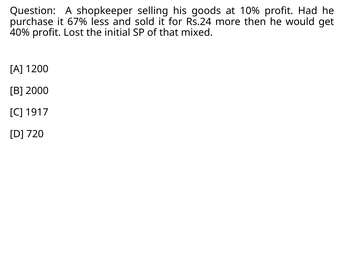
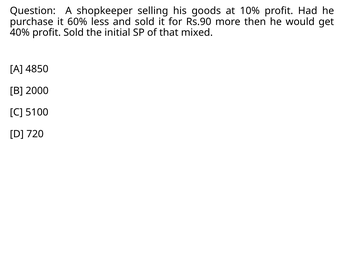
67%: 67% -> 60%
Rs.24: Rs.24 -> Rs.90
profit Lost: Lost -> Sold
1200: 1200 -> 4850
1917: 1917 -> 5100
